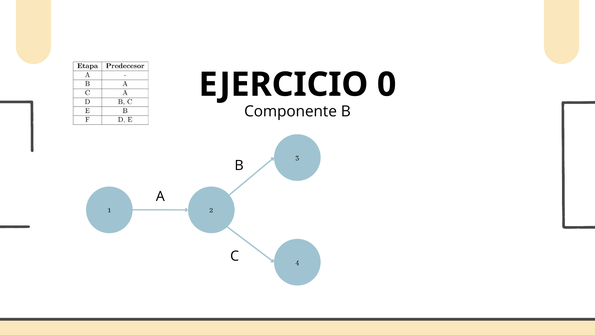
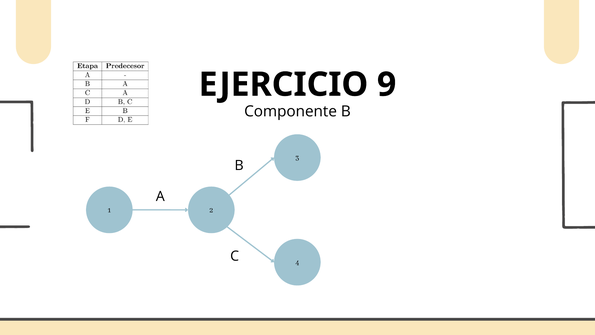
0: 0 -> 9
